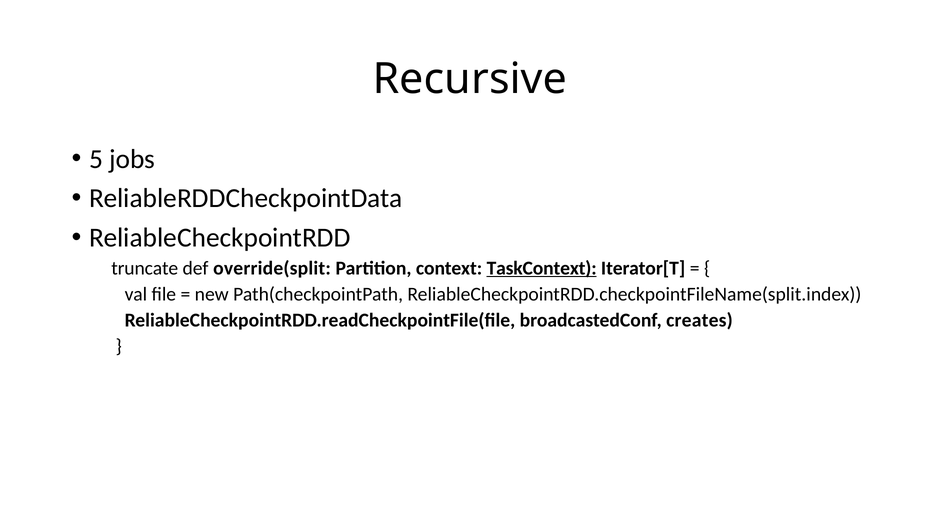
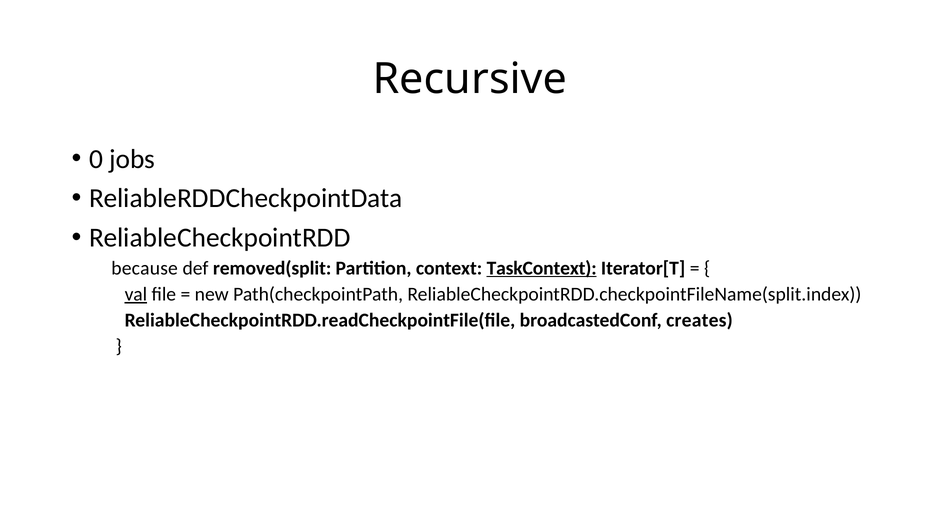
5: 5 -> 0
truncate: truncate -> because
override(split: override(split -> removed(split
val underline: none -> present
